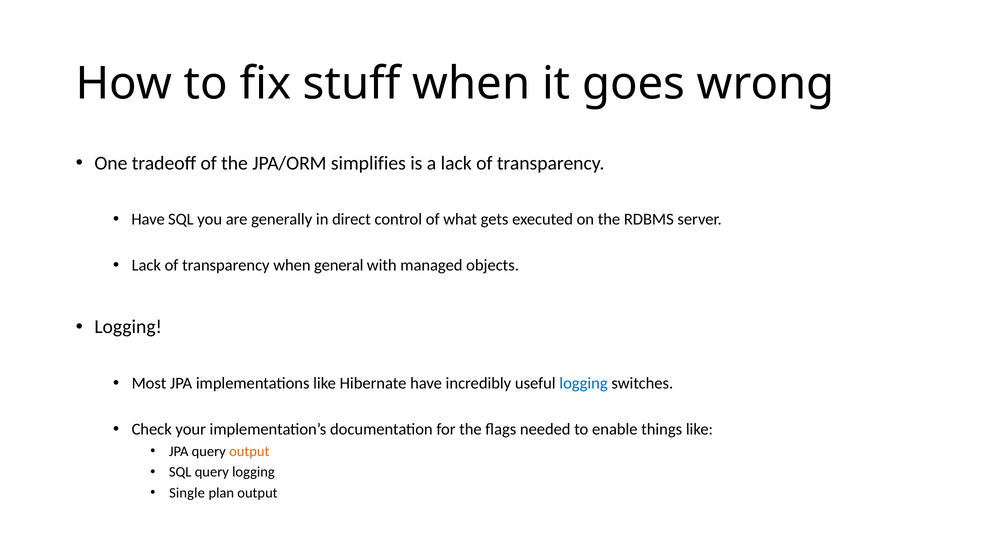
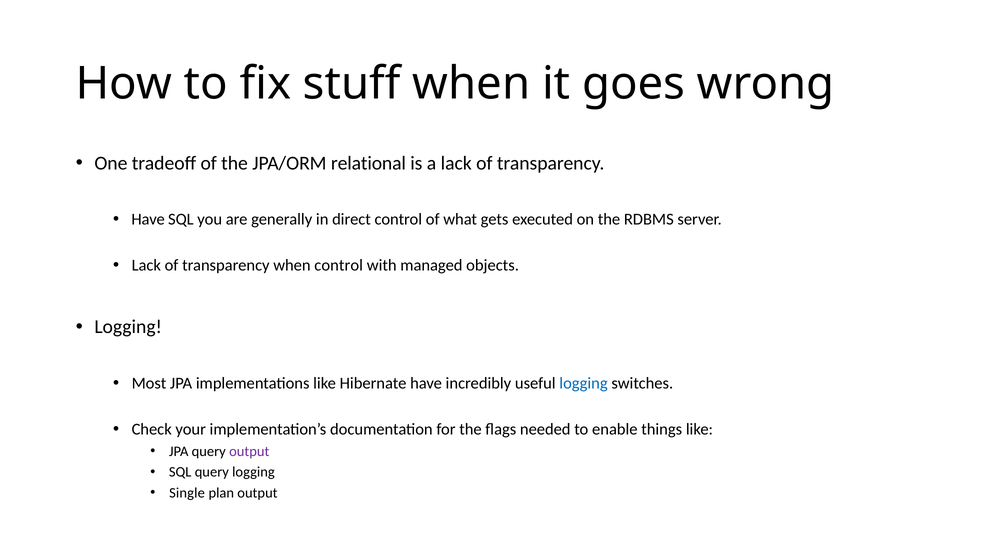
simplifies: simplifies -> relational
when general: general -> control
output at (249, 451) colour: orange -> purple
